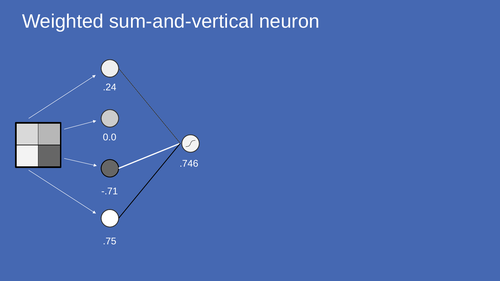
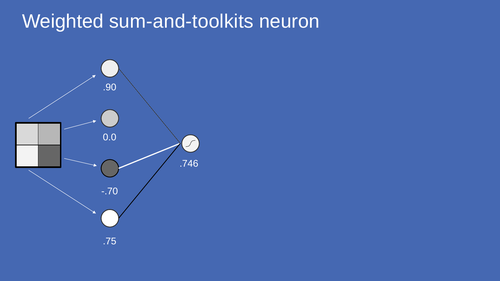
sum-and-vertical: sum-and-vertical -> sum-and-toolkits
.24: .24 -> .90
-.71: -.71 -> -.70
